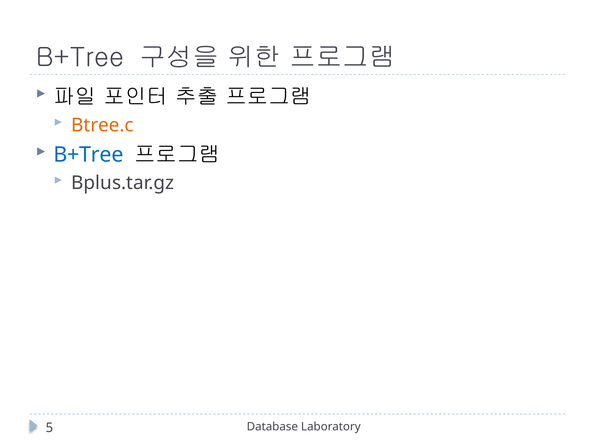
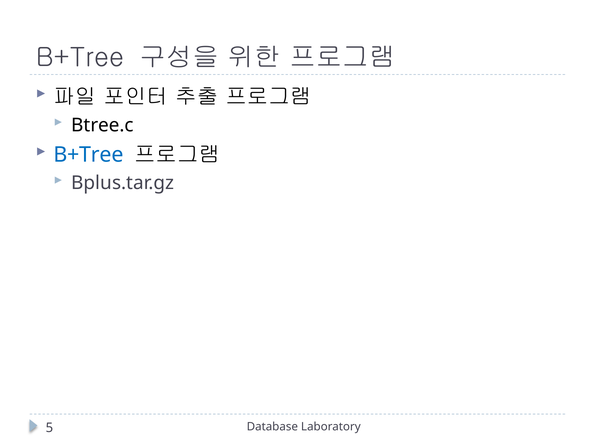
Btree.c colour: orange -> black
